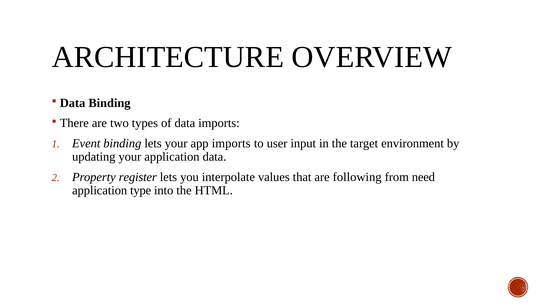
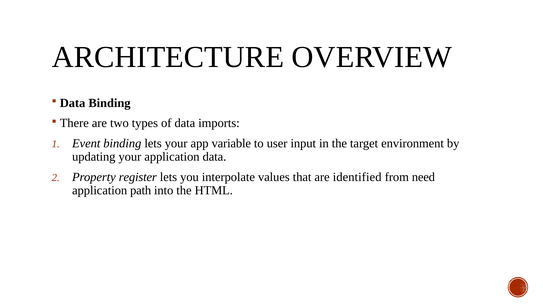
app imports: imports -> variable
following: following -> identified
type: type -> path
